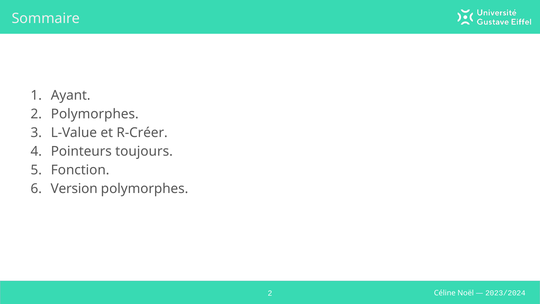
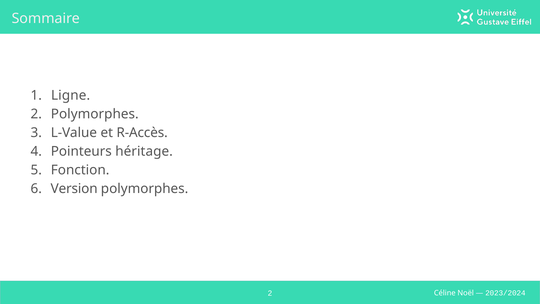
Ayant: Ayant -> Ligne
R-Créer: R-Créer -> R-Accès
toujours: toujours -> héritage
